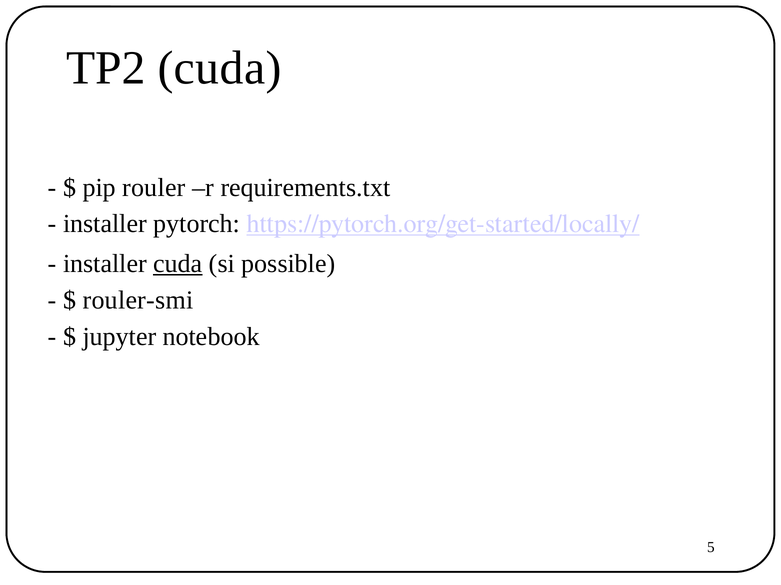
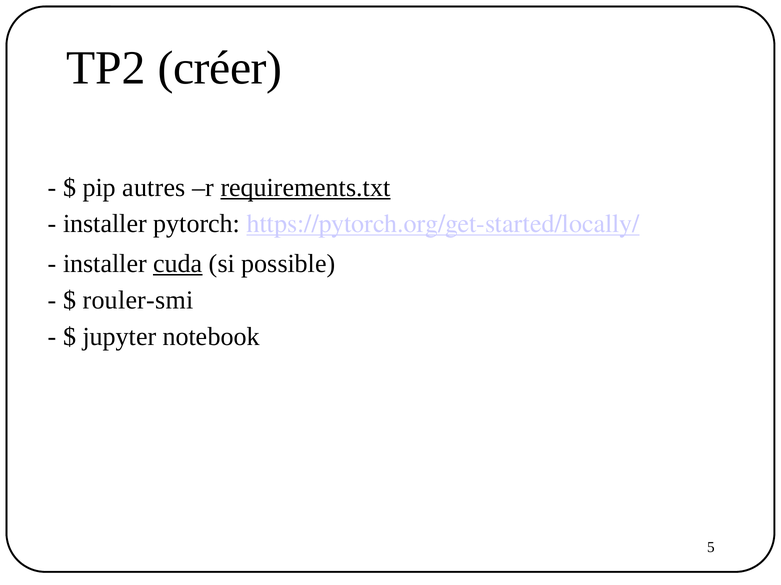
TP2 cuda: cuda -> créer
rouler: rouler -> autres
requirements.txt underline: none -> present
